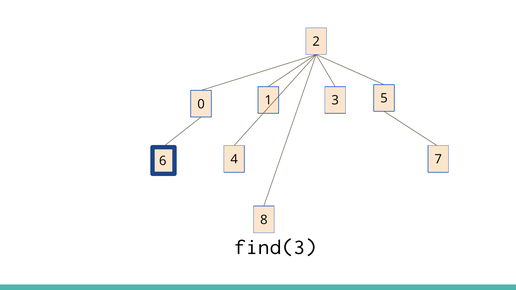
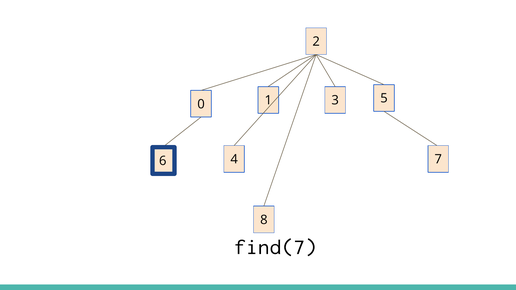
find(3: find(3 -> find(7
